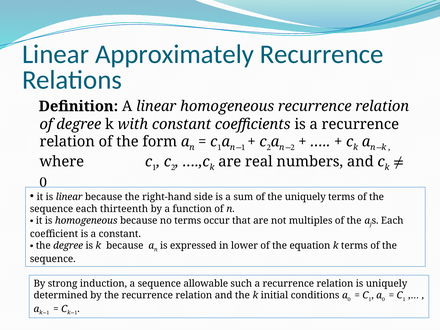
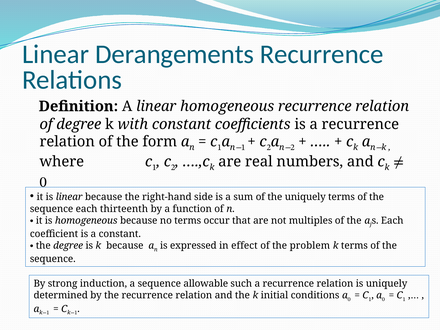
Approximately: Approximately -> Derangements
lower: lower -> effect
equation: equation -> problem
